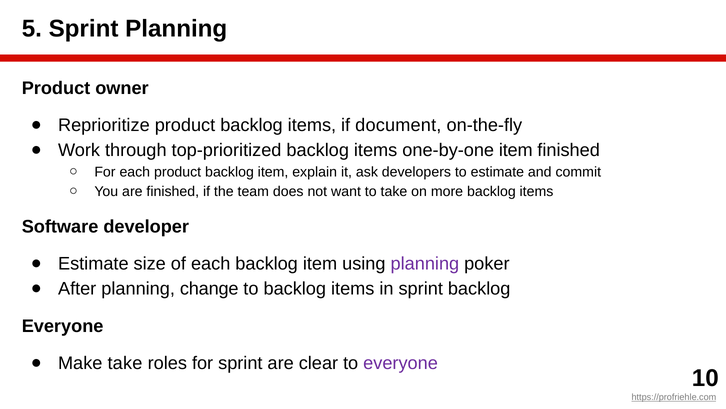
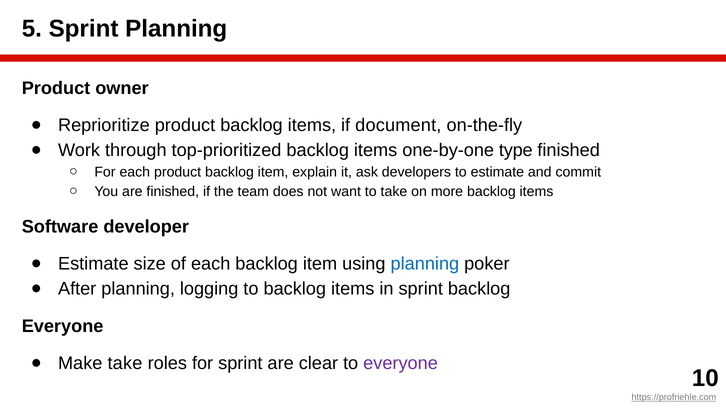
one-by-one item: item -> type
planning at (425, 263) colour: purple -> blue
change: change -> logging
